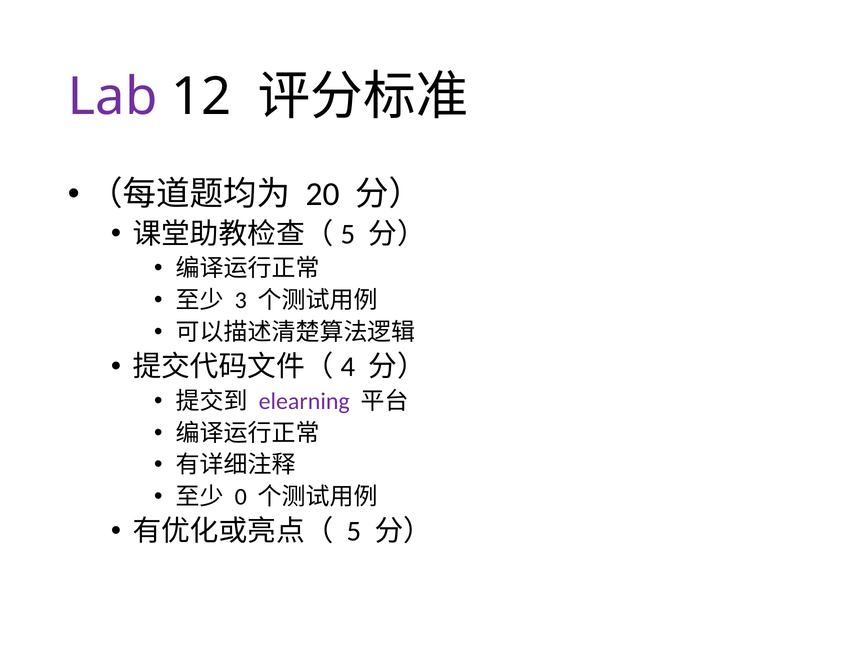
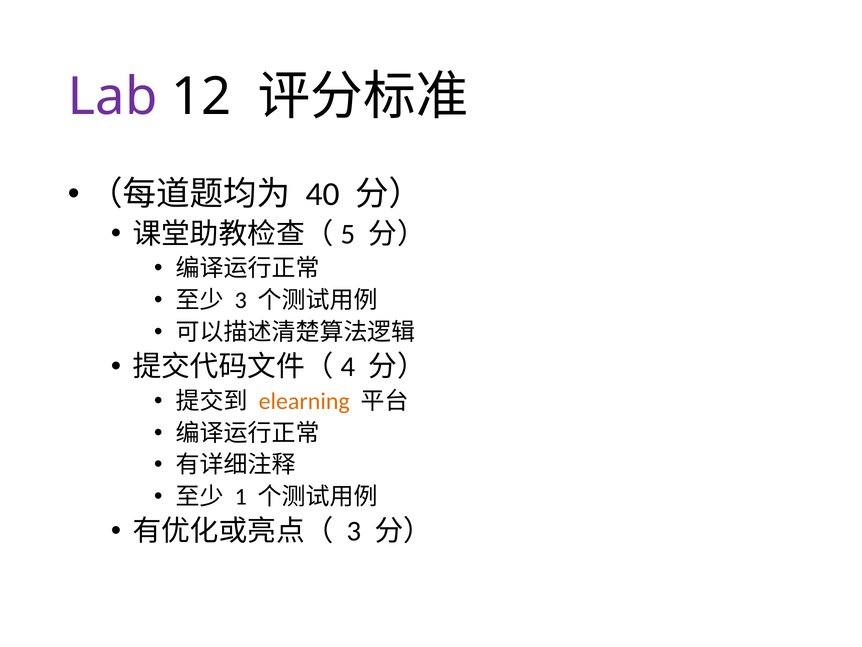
20: 20 -> 40
elearning colour: purple -> orange
0: 0 -> 1
5 at (354, 531): 5 -> 3
